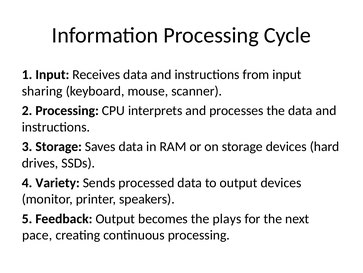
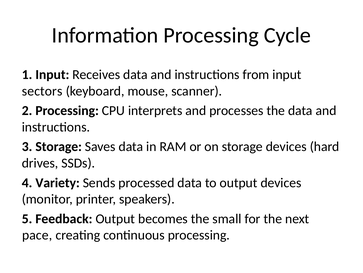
sharing: sharing -> sectors
plays: plays -> small
